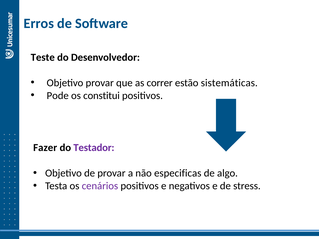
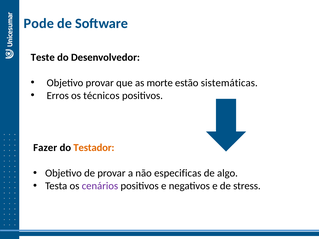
Erros: Erros -> Pode
correr: correr -> morte
Pode: Pode -> Erros
constitui: constitui -> técnicos
Testador colour: purple -> orange
